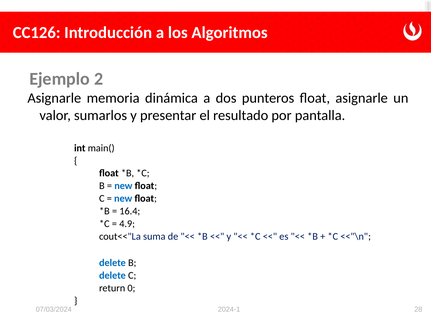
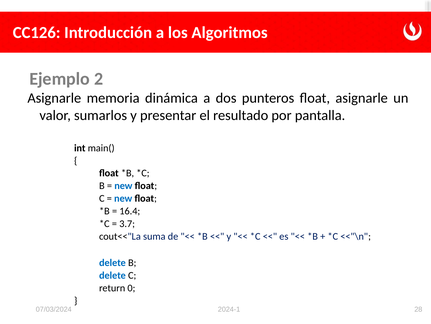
4.9: 4.9 -> 3.7
